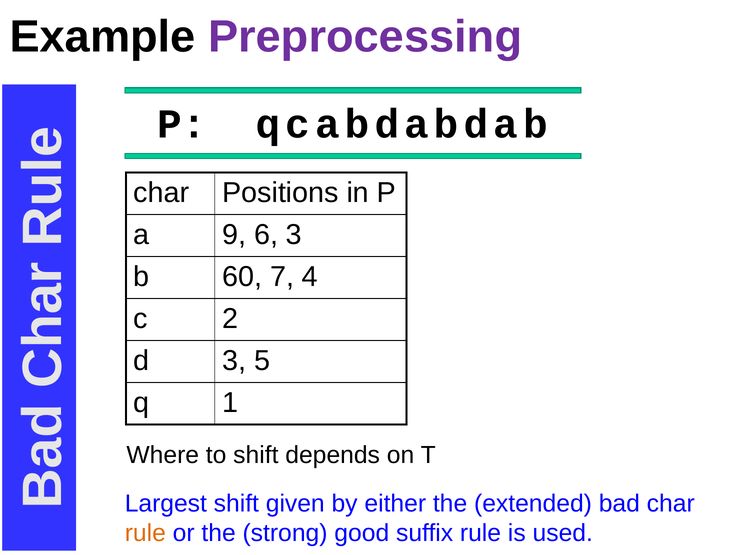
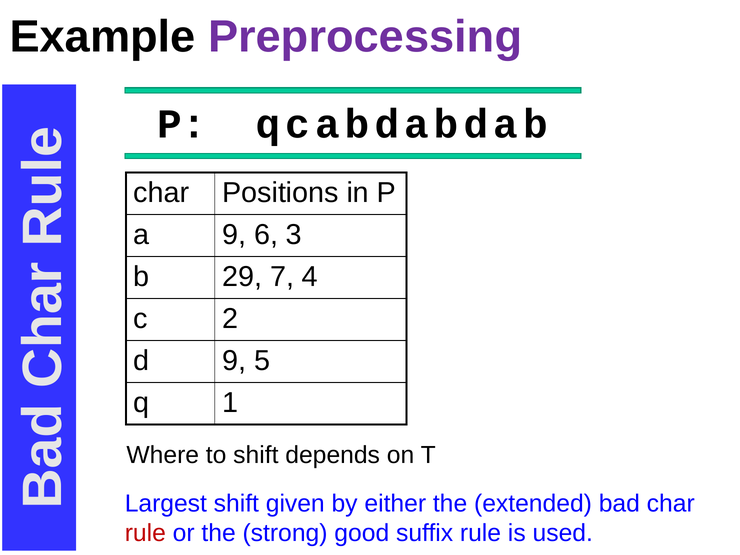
60: 60 -> 29
d 3: 3 -> 9
rule at (145, 533) colour: orange -> red
